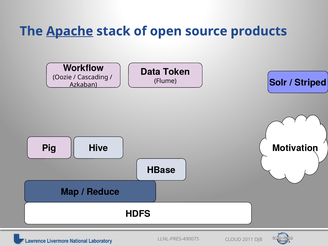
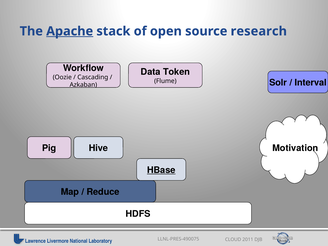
products: products -> research
Striped: Striped -> Interval
HBase underline: none -> present
